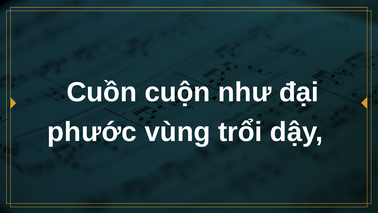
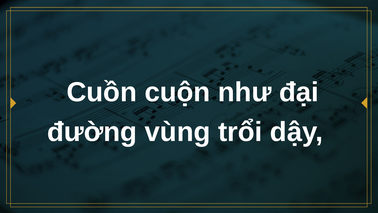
phước: phước -> đường
